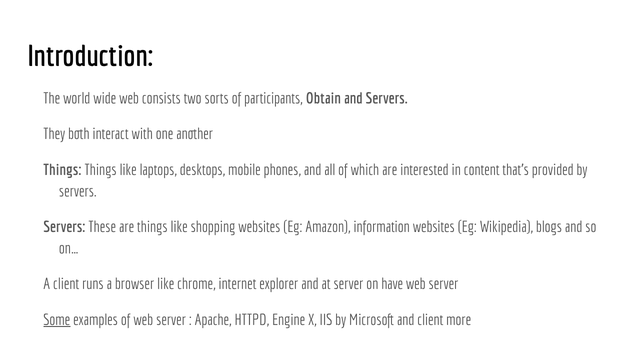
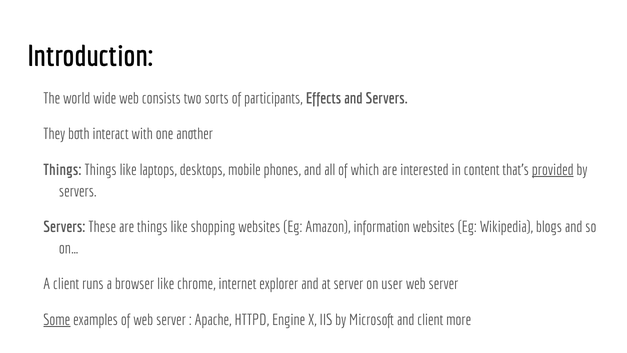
Obtain: Obtain -> Effects
provided underline: none -> present
have: have -> user
